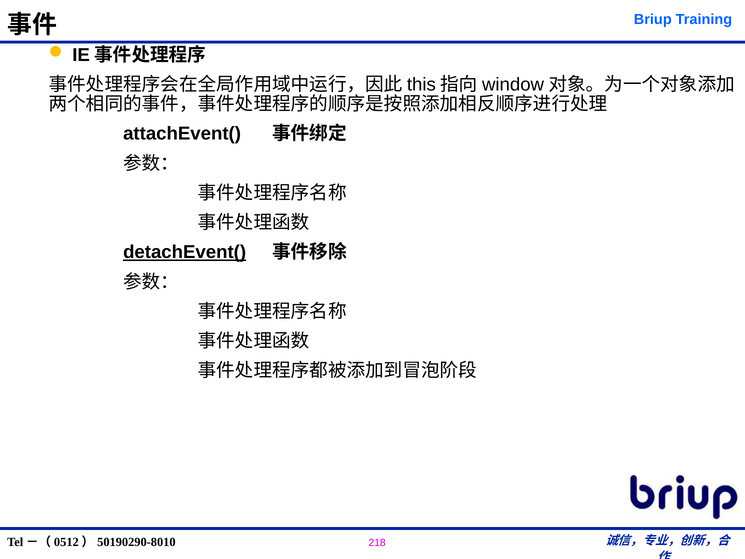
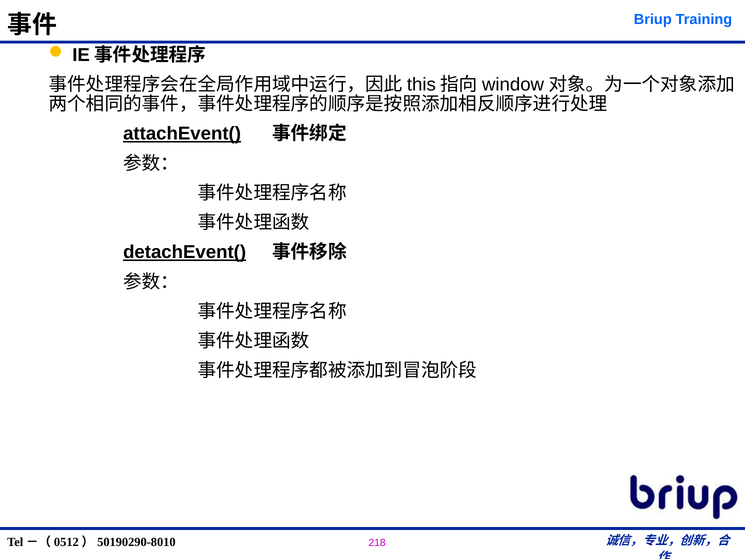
attachEvent( underline: none -> present
